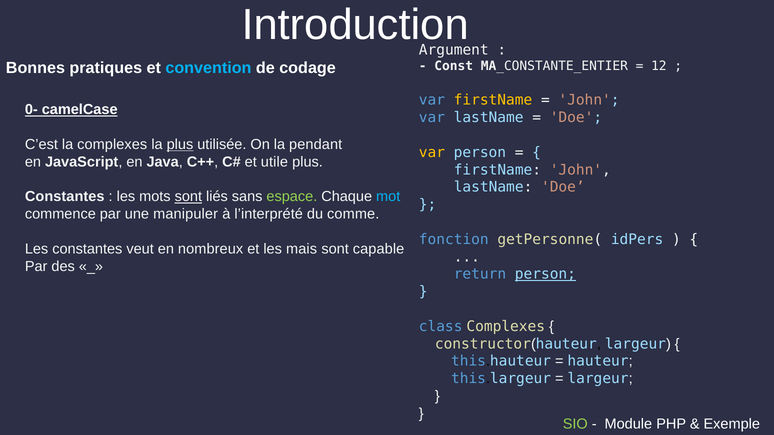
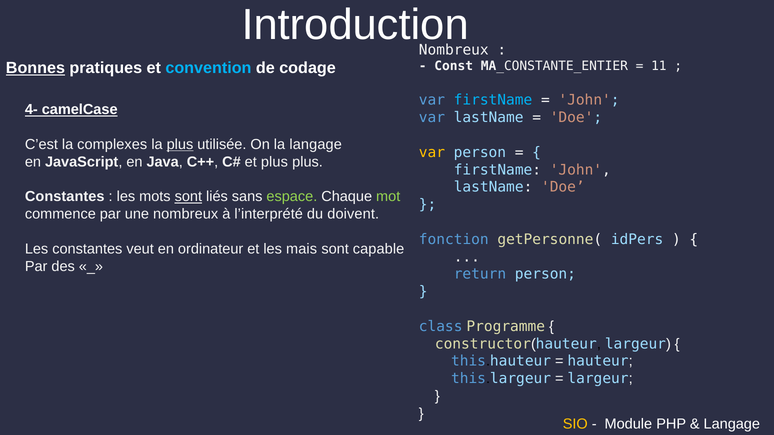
Argument at (454, 50): Argument -> Nombreux
12: 12 -> 11
Bonnes underline: none -> present
firstName at (493, 100) colour: yellow -> light blue
0-: 0- -> 4-
la pendant: pendant -> langage
et utile: utile -> plus
mot colour: light blue -> light green
une manipuler: manipuler -> nombreux
comme: comme -> doivent
nombreux: nombreux -> ordinateur
person at (545, 274) underline: present -> none
class Complexes: Complexes -> Programme
SIO colour: light green -> yellow
Exemple at (732, 424): Exemple -> Langage
